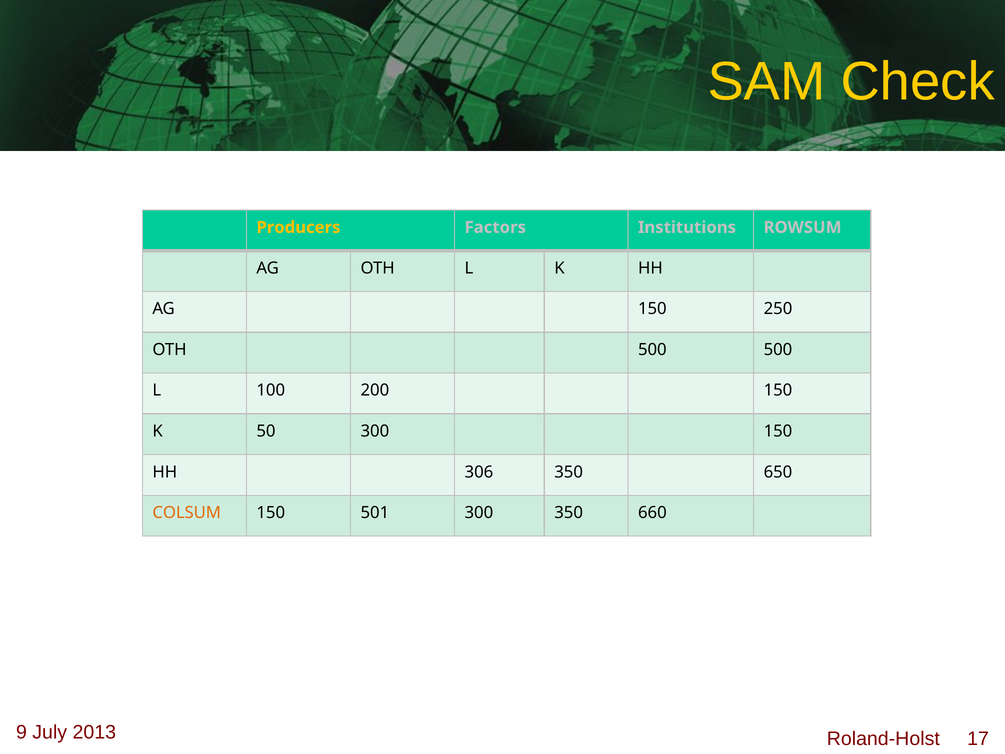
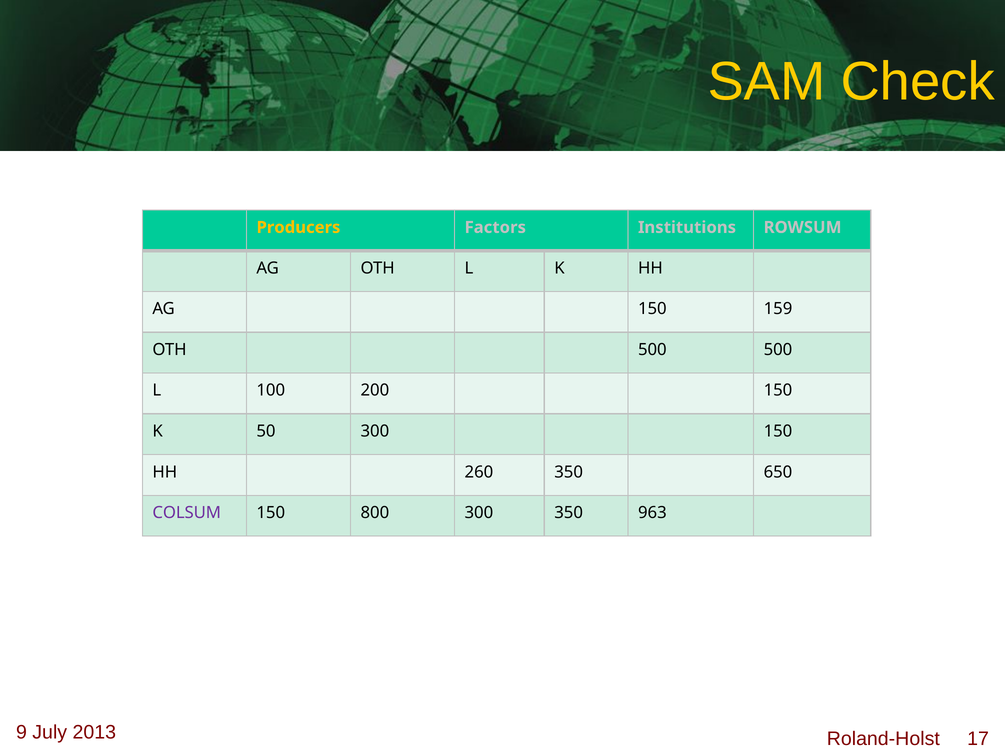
250: 250 -> 159
306: 306 -> 260
COLSUM colour: orange -> purple
501: 501 -> 800
660: 660 -> 963
